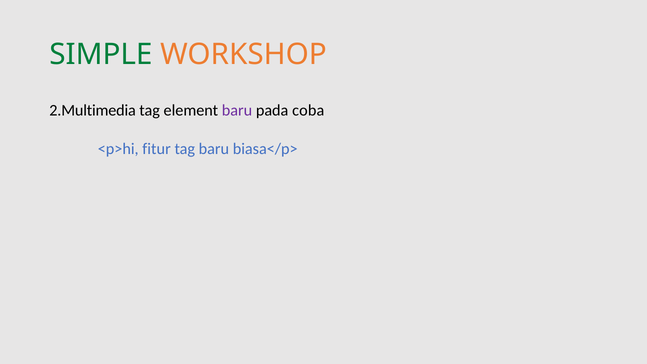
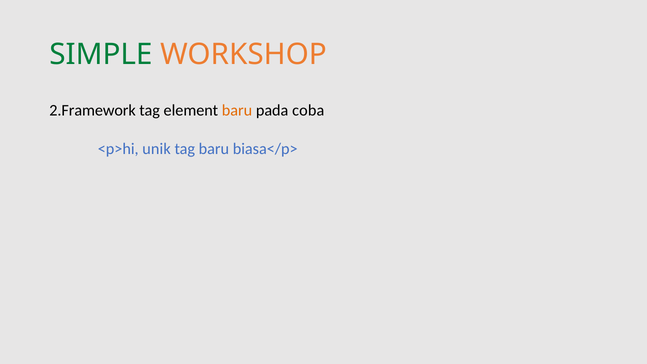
2.Multimedia: 2.Multimedia -> 2.Framework
baru at (237, 110) colour: purple -> orange
fitur: fitur -> unik
